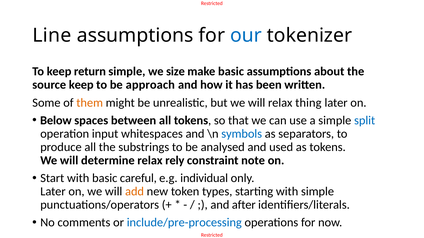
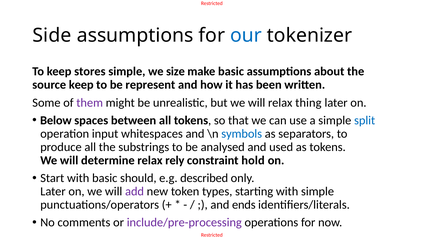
Line: Line -> Side
return: return -> stores
approach: approach -> represent
them colour: orange -> purple
note: note -> hold
careful: careful -> should
individual: individual -> described
add colour: orange -> purple
after: after -> ends
include/pre-processing colour: blue -> purple
